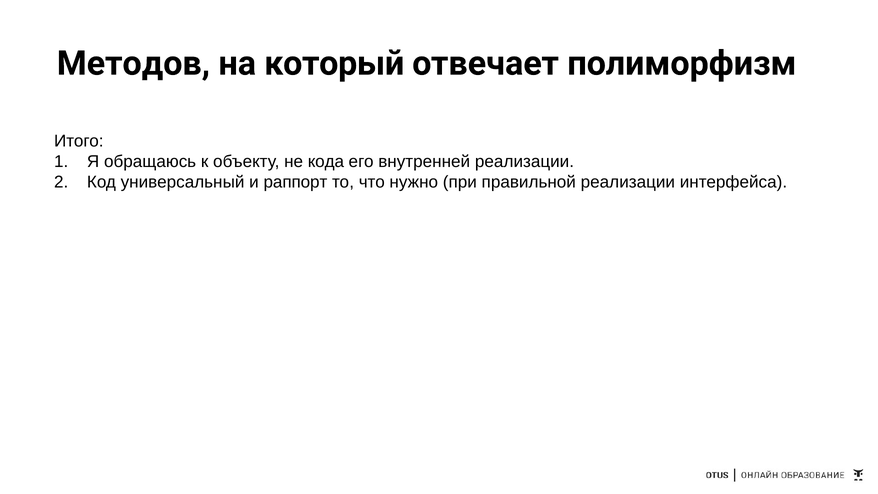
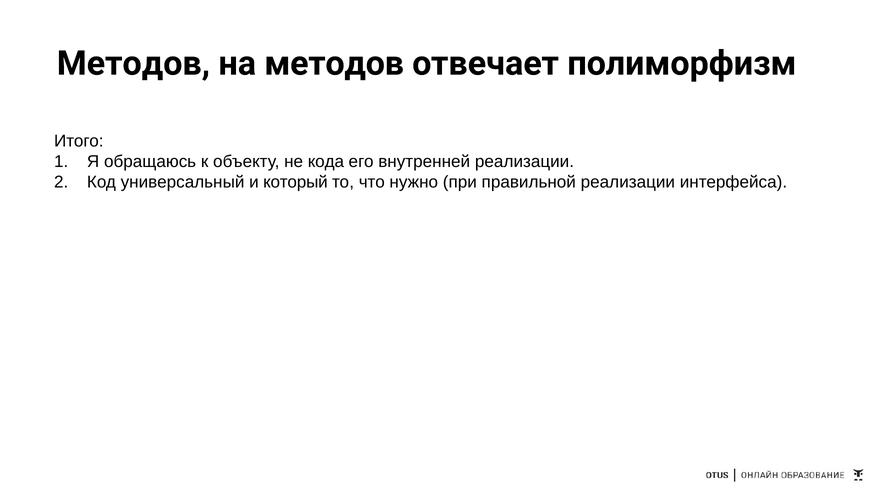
на который: который -> методов
раппорт: раппорт -> который
